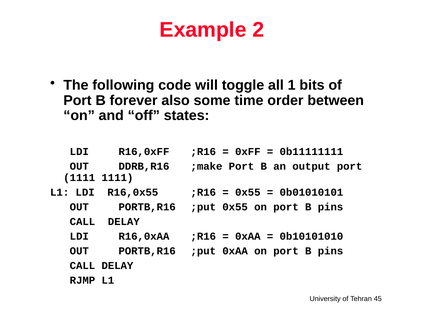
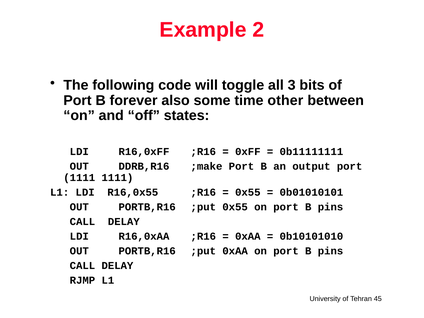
1: 1 -> 3
order: order -> other
